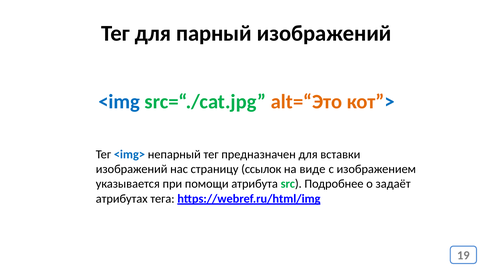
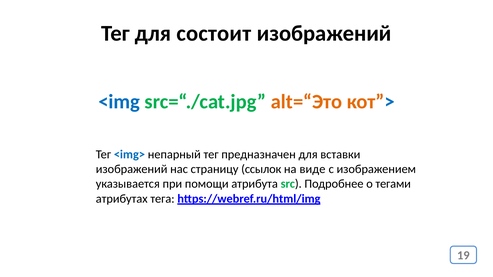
парный: парный -> состоит
задаёт: задаёт -> тегами
